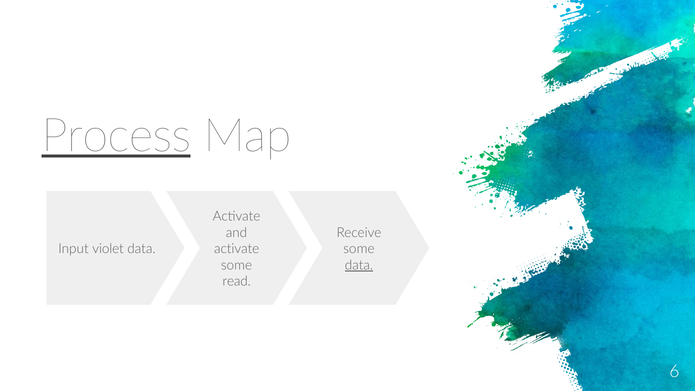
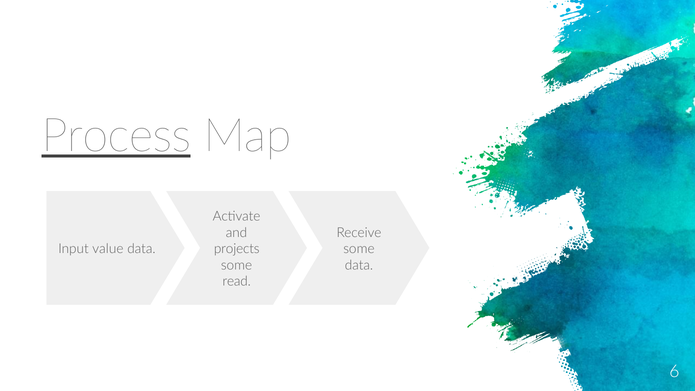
violet: violet -> value
activate at (237, 249): activate -> projects
data at (359, 265) underline: present -> none
